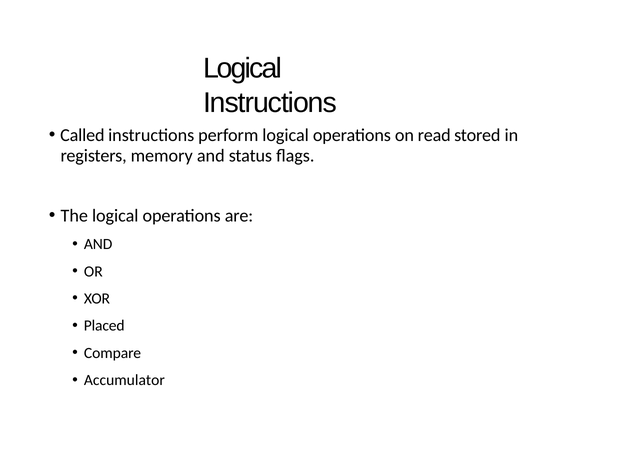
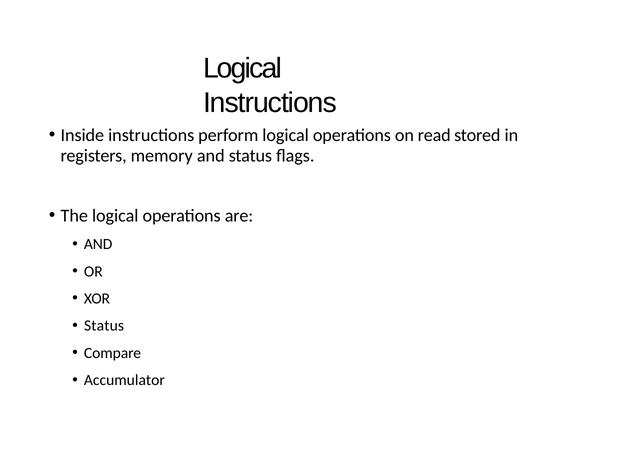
Called: Called -> Inside
Placed at (104, 326): Placed -> Status
